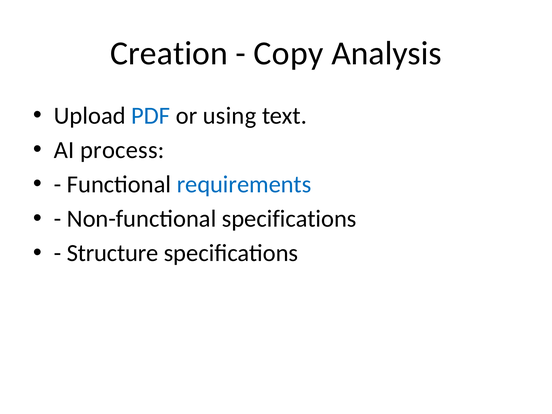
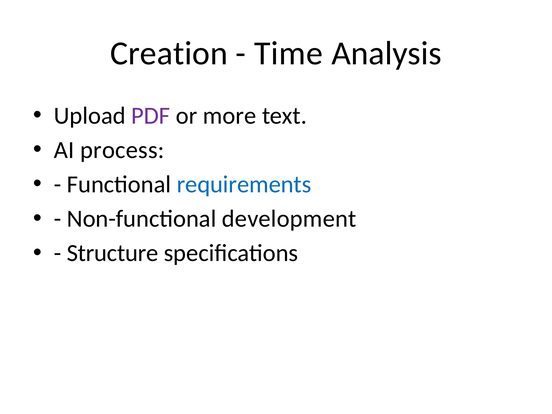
Copy: Copy -> Time
PDF colour: blue -> purple
using: using -> more
Non-functional specifications: specifications -> development
